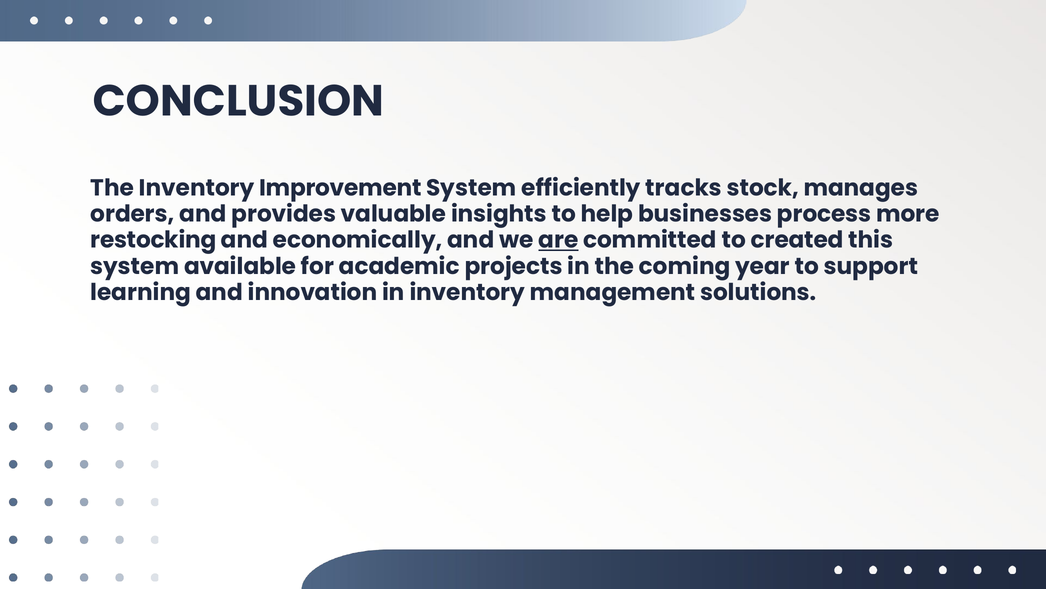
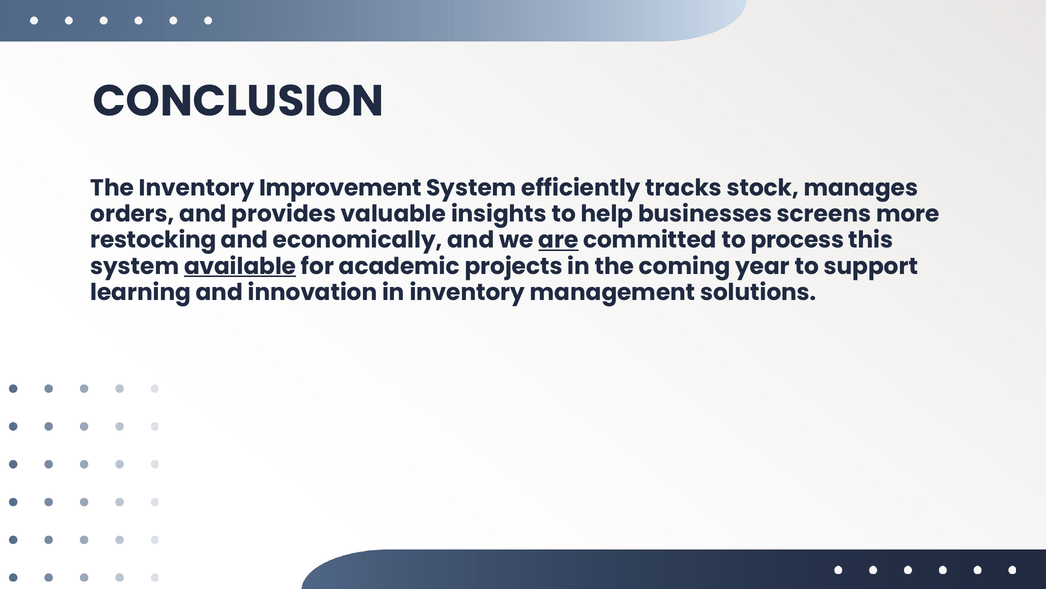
process: process -> screens
created: created -> process
available underline: none -> present
